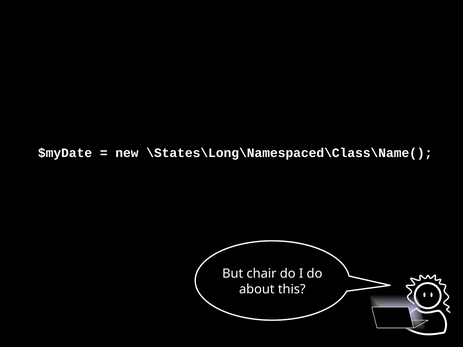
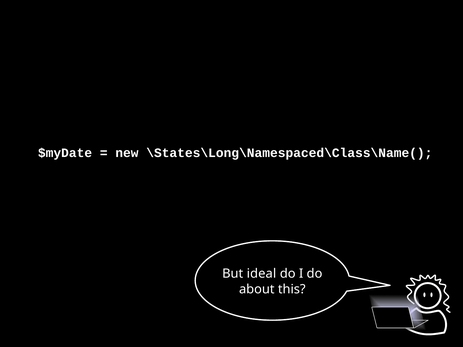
chair: chair -> ideal
